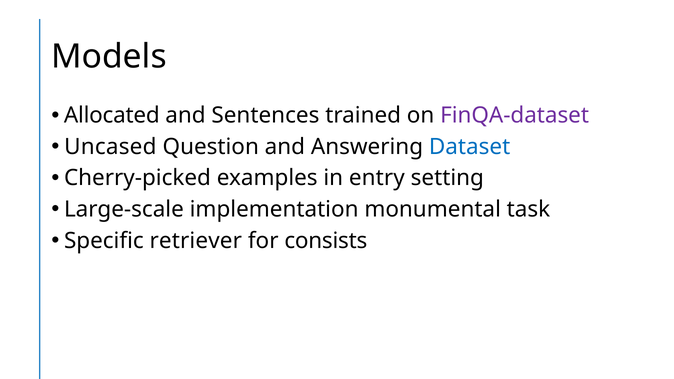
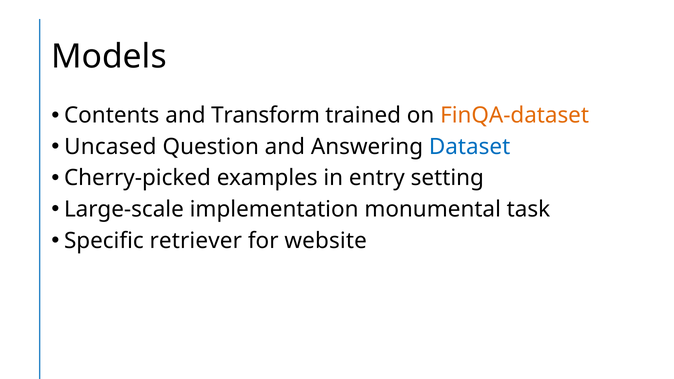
Allocated: Allocated -> Contents
Sentences: Sentences -> Transform
FinQA-dataset colour: purple -> orange
consists: consists -> website
